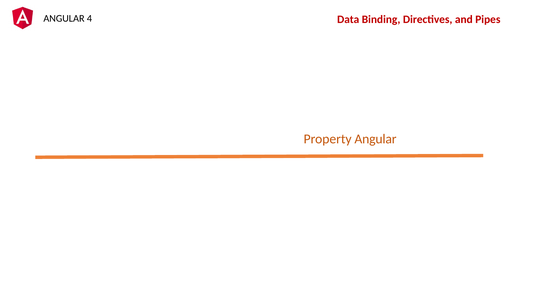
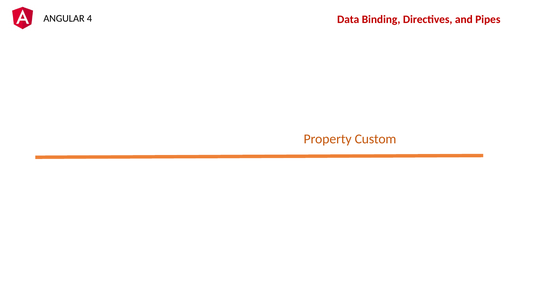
Property Angular: Angular -> Custom
